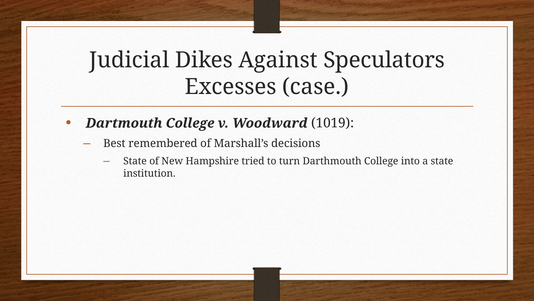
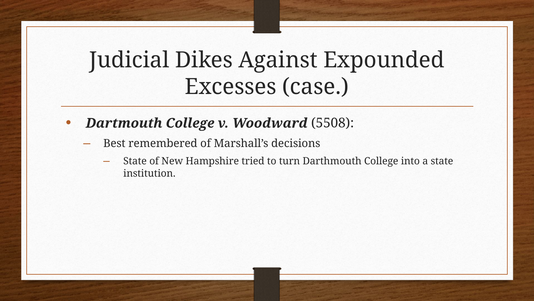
Speculators: Speculators -> Expounded
1019: 1019 -> 5508
